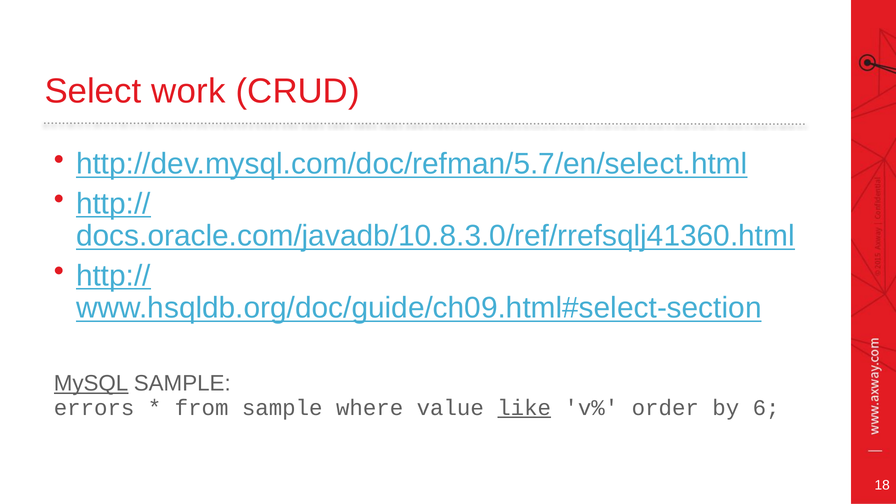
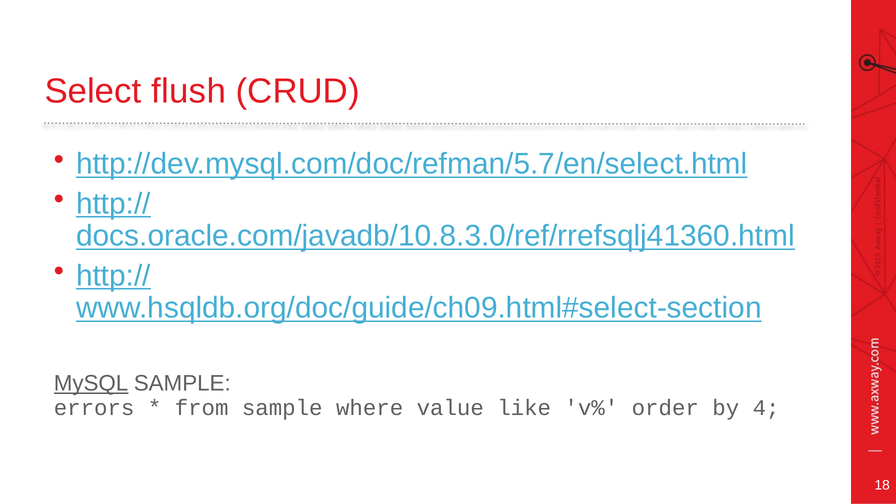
work: work -> flush
like underline: present -> none
6: 6 -> 4
